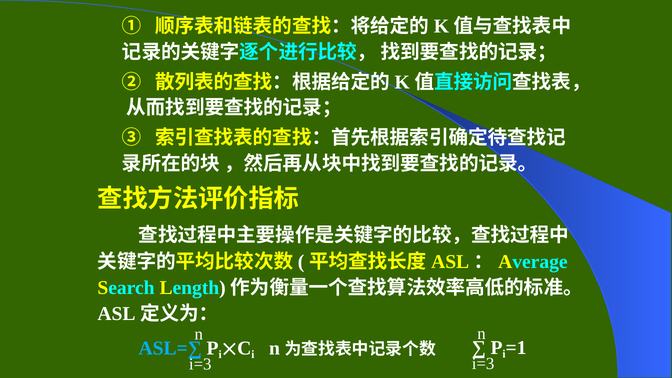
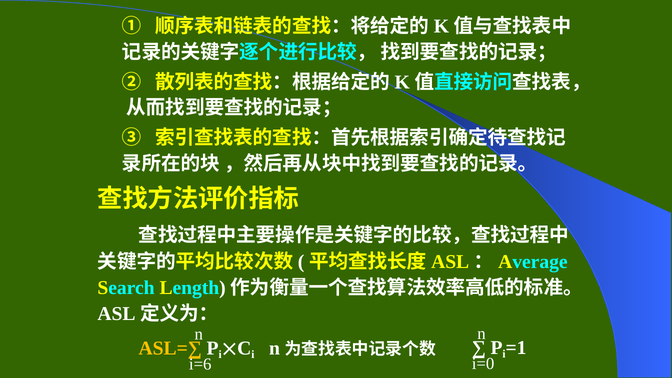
ASL=∑ colour: light blue -> yellow
i=3 at (483, 364): i=3 -> i=0
i=3 at (200, 364): i=3 -> i=6
